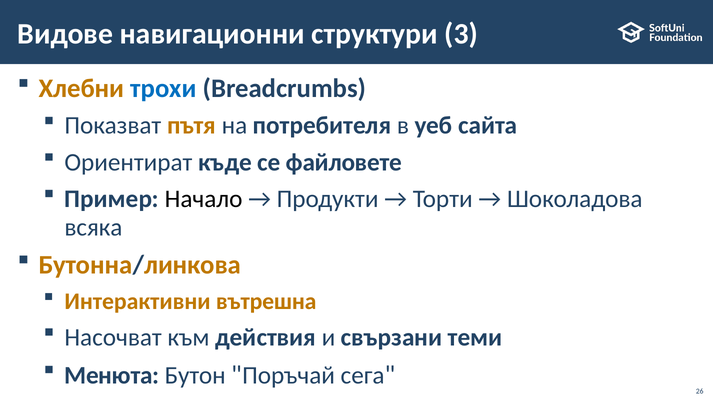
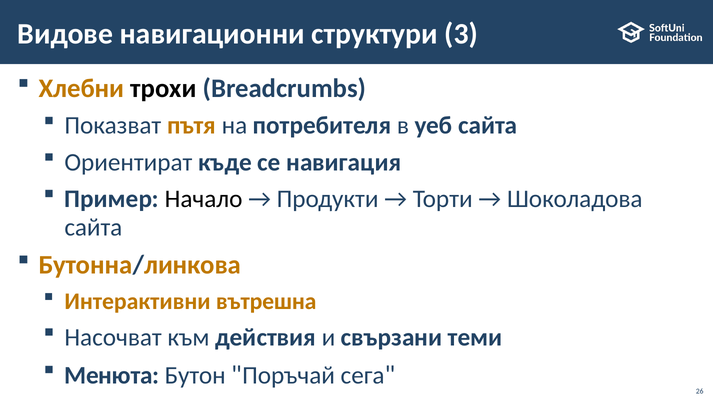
трохи colour: blue -> black
файловете: файловете -> навигация
всяка at (93, 227): всяка -> сайта
